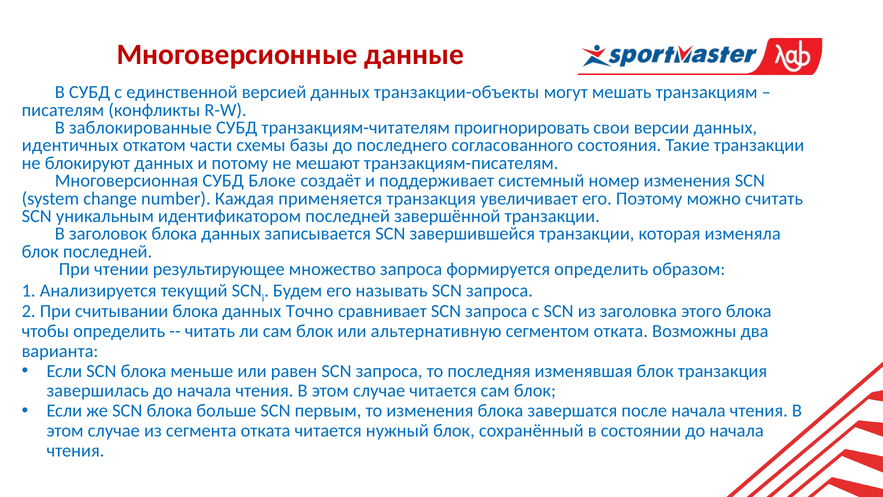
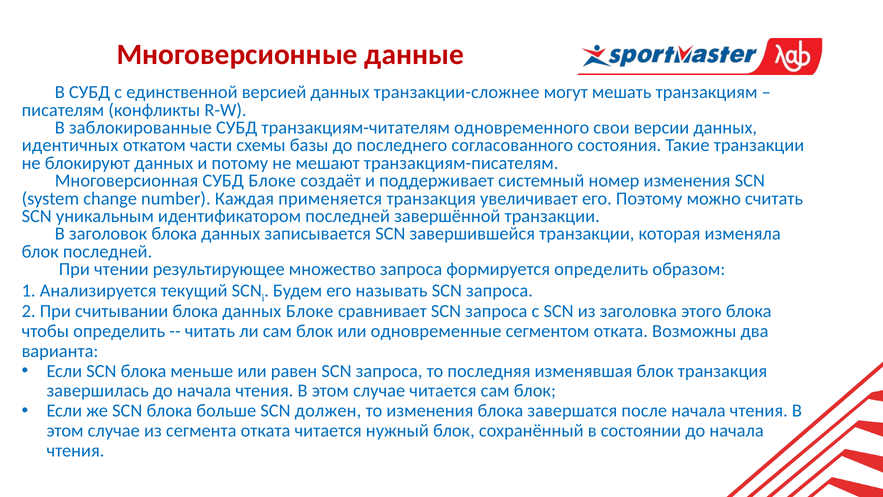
транзакции-объекты: транзакции-объекты -> транзакции-сложнее
проигнорировать: проигнорировать -> одновременного
данных Точно: Точно -> Блоке
альтернативную: альтернативную -> одновременные
первым: первым -> должен
